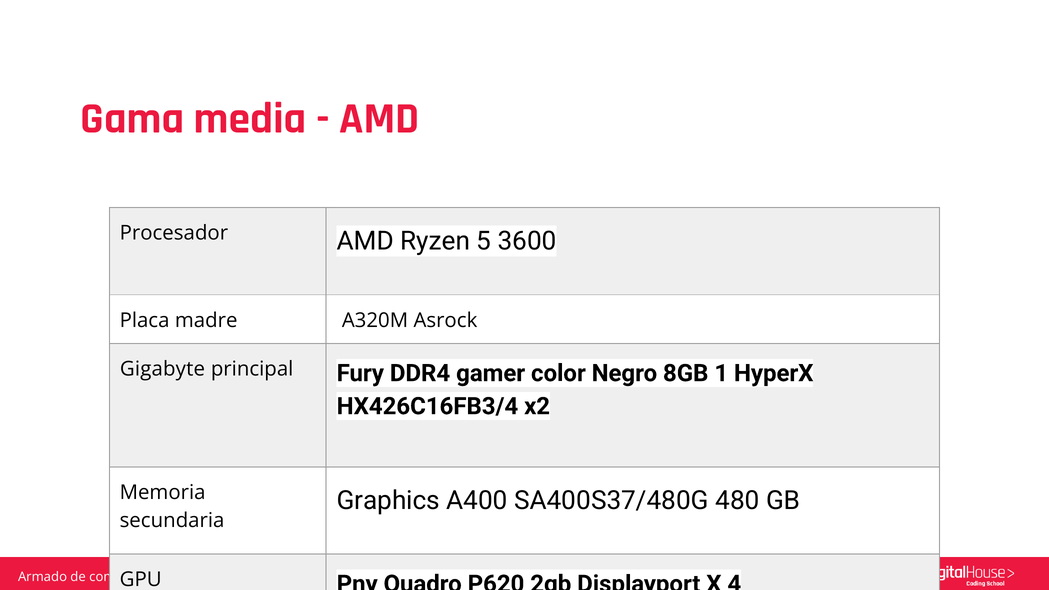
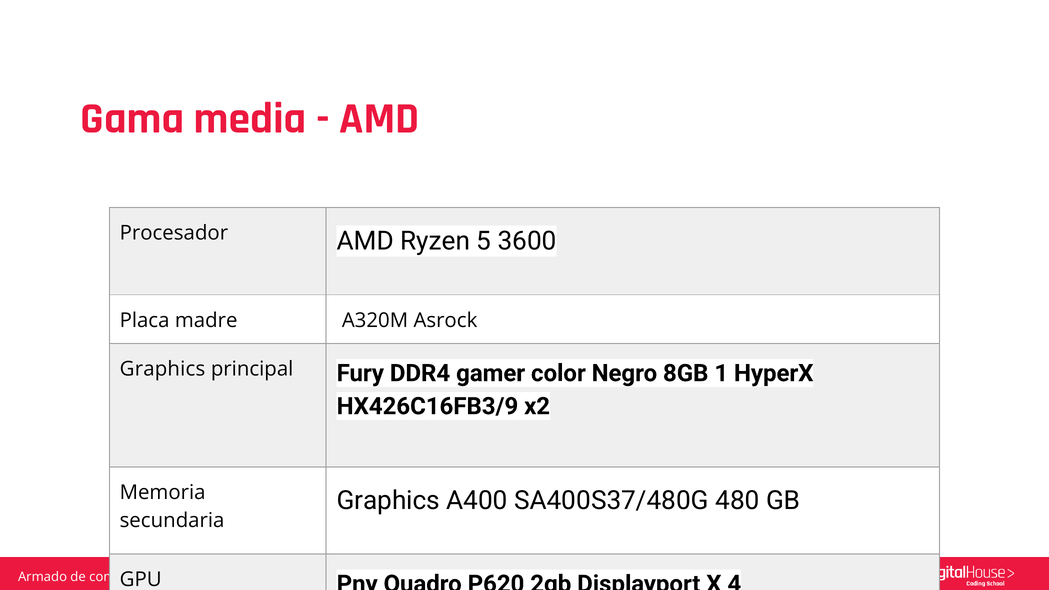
Gigabyte at (162, 369): Gigabyte -> Graphics
HX426C16FB3/4: HX426C16FB3/4 -> HX426C16FB3/9
